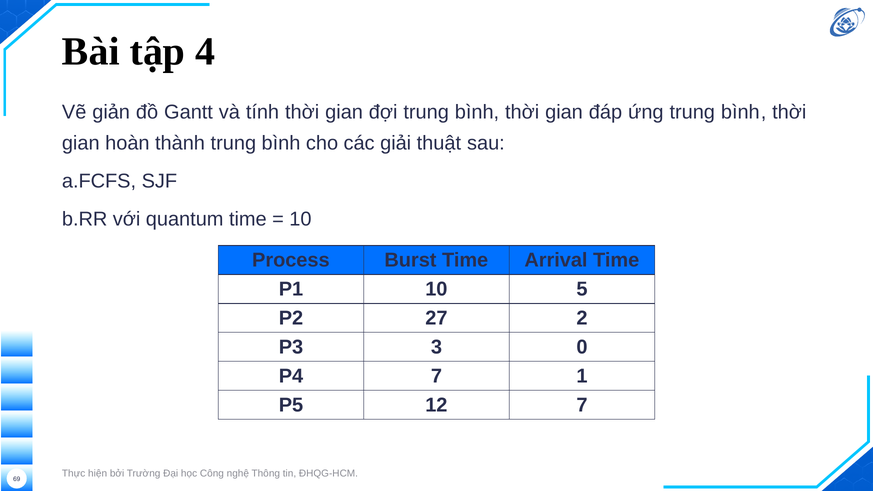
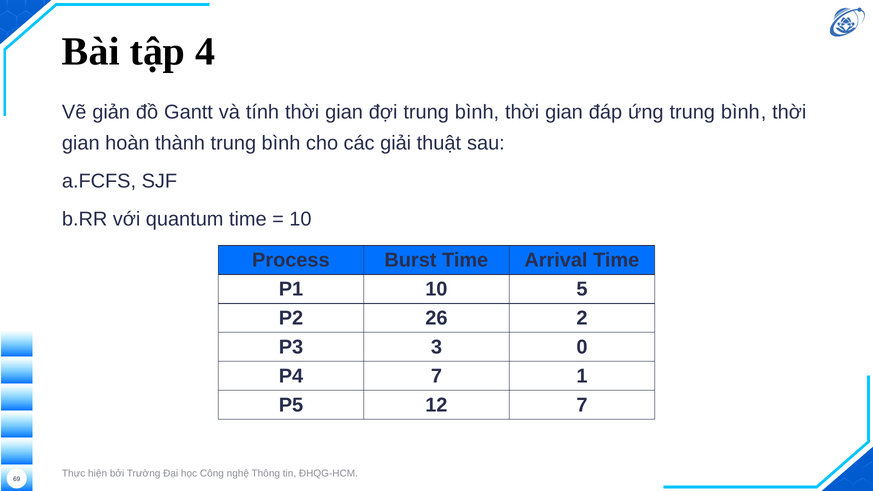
27: 27 -> 26
